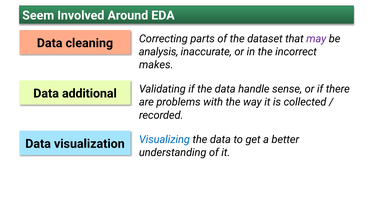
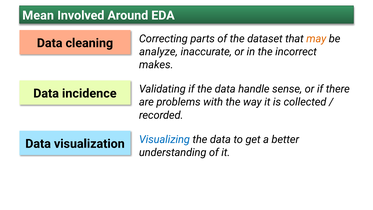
Seem: Seem -> Mean
may colour: purple -> orange
analysis: analysis -> analyze
additional: additional -> incidence
